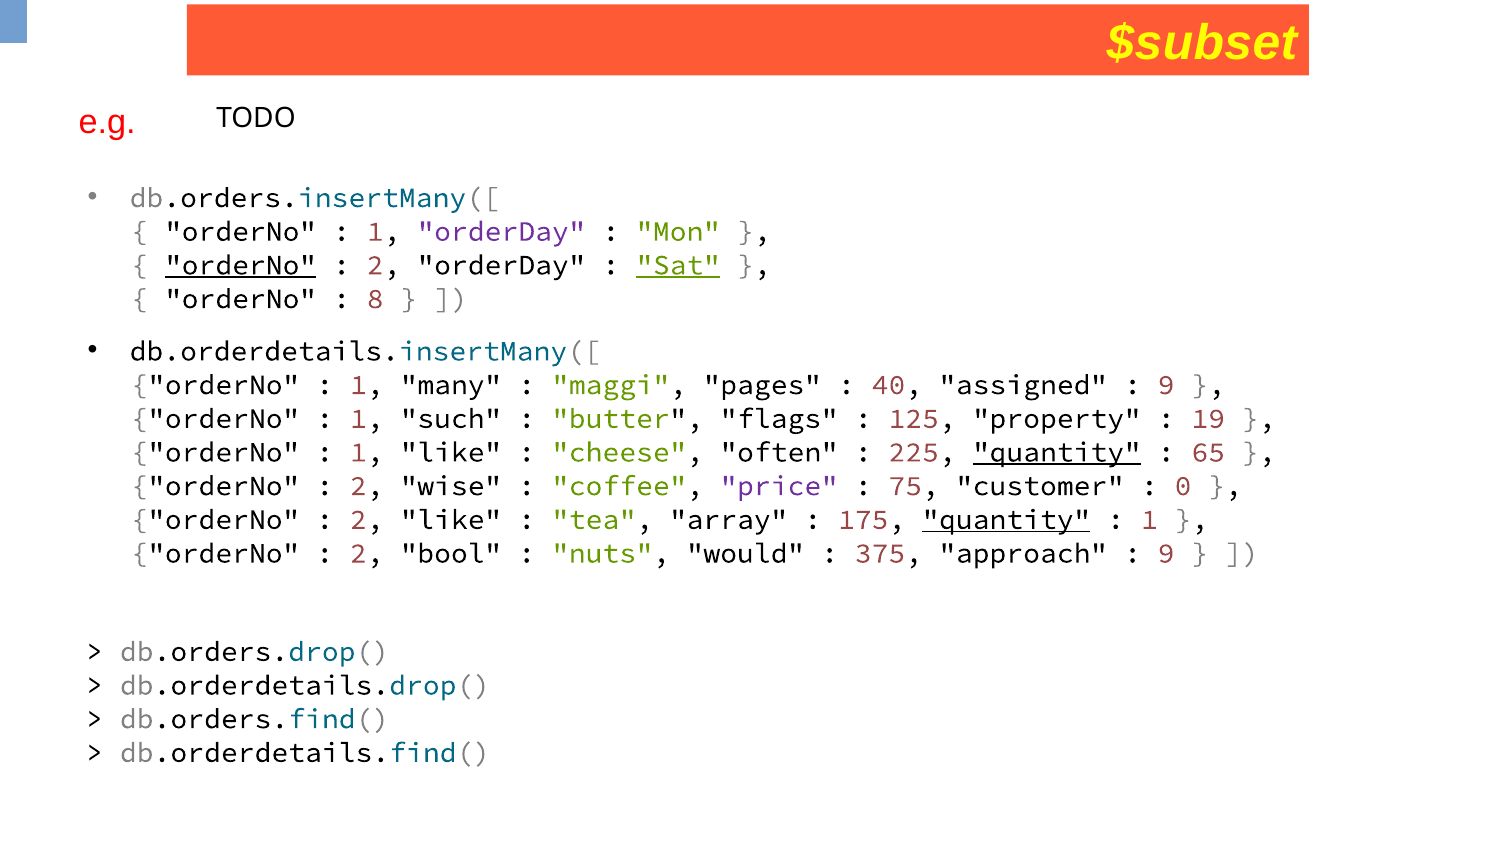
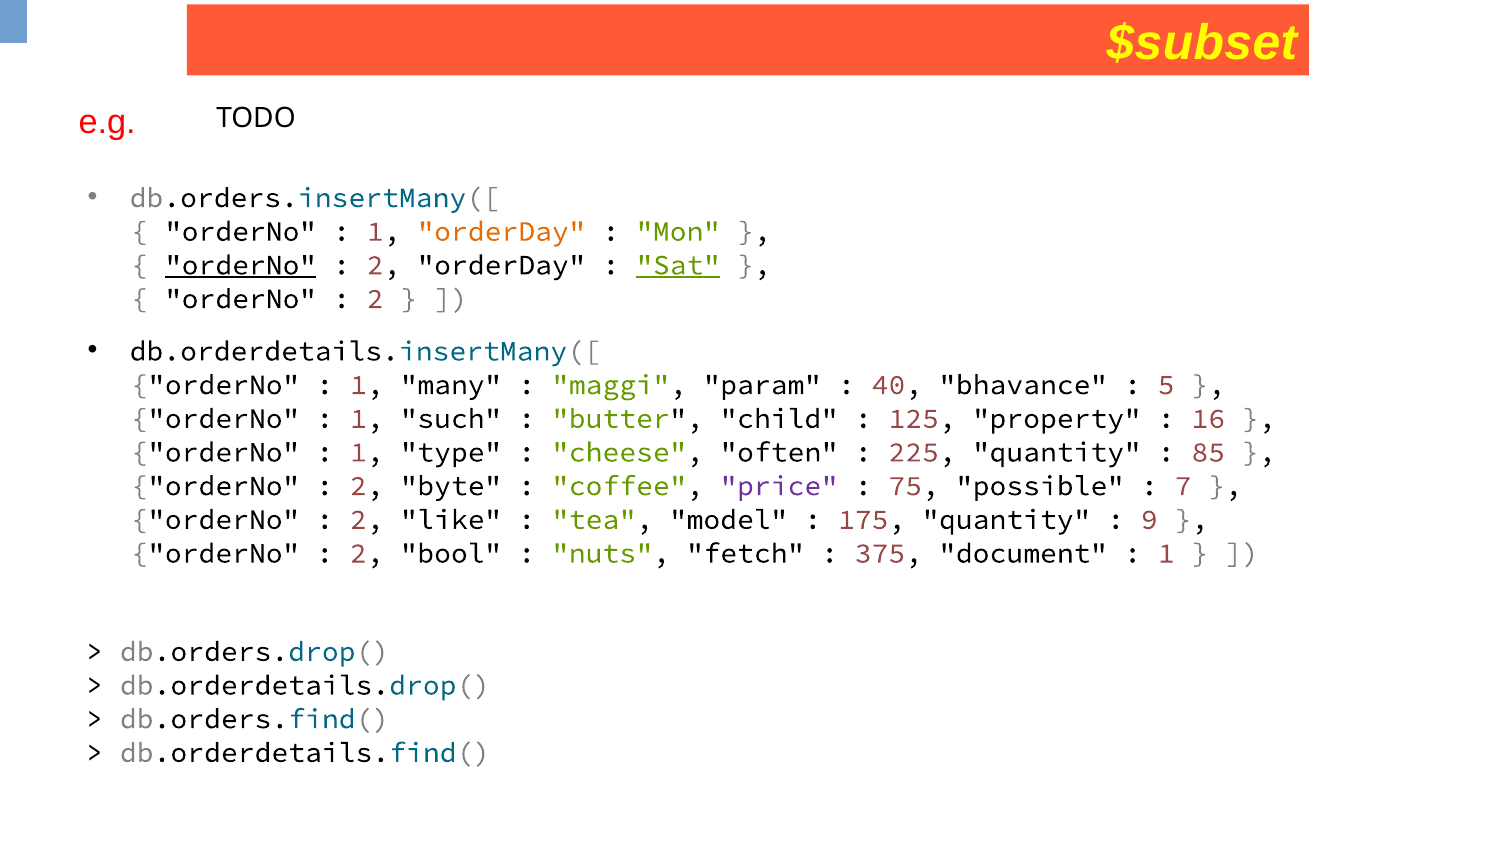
orderDay at (501, 231) colour: purple -> orange
8 at (375, 299): 8 -> 2
pages: pages -> param
assigned: assigned -> bhavance
9 at (1166, 385): 9 -> 5
flags: flags -> child
19: 19 -> 16
1 like: like -> type
quantity at (1057, 452) underline: present -> none
65: 65 -> 85
wise: wise -> byte
customer: customer -> possible
0: 0 -> 7
array: array -> model
quantity at (1006, 519) underline: present -> none
1 at (1149, 519): 1 -> 9
would: would -> fetch
approach: approach -> document
9 at (1166, 553): 9 -> 1
